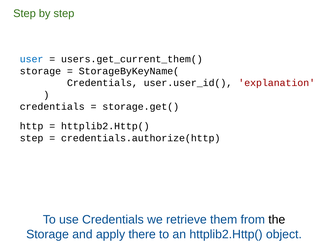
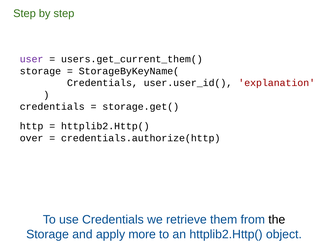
user colour: blue -> purple
step at (32, 138): step -> over
there: there -> more
